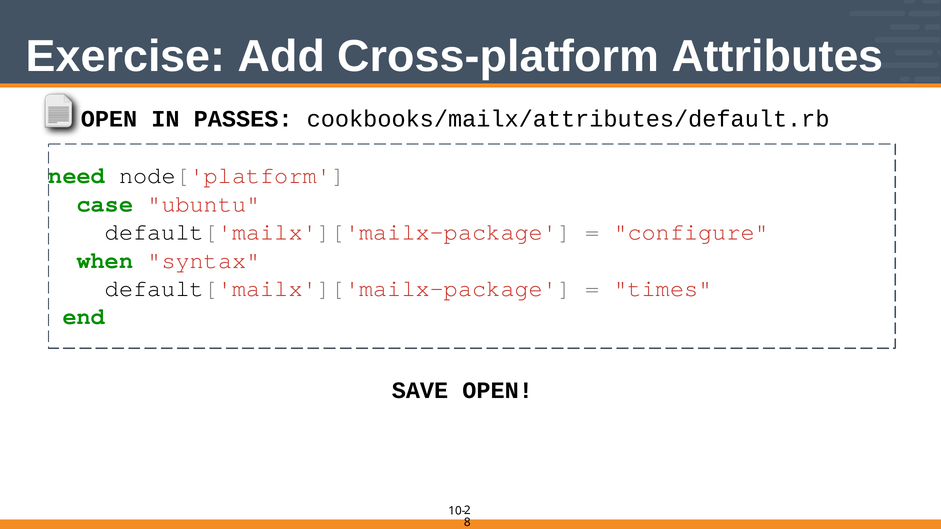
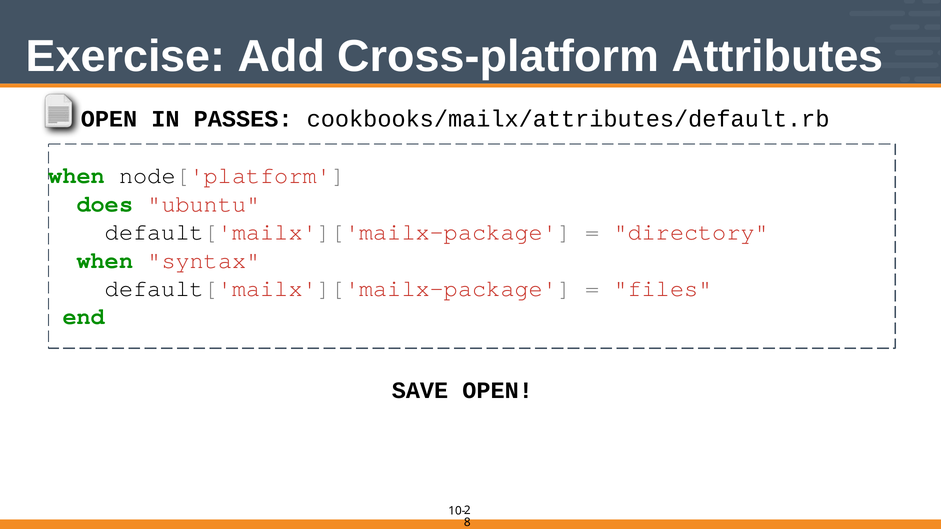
need at (77, 176): need -> when
case: case -> does
configure: configure -> directory
times: times -> files
